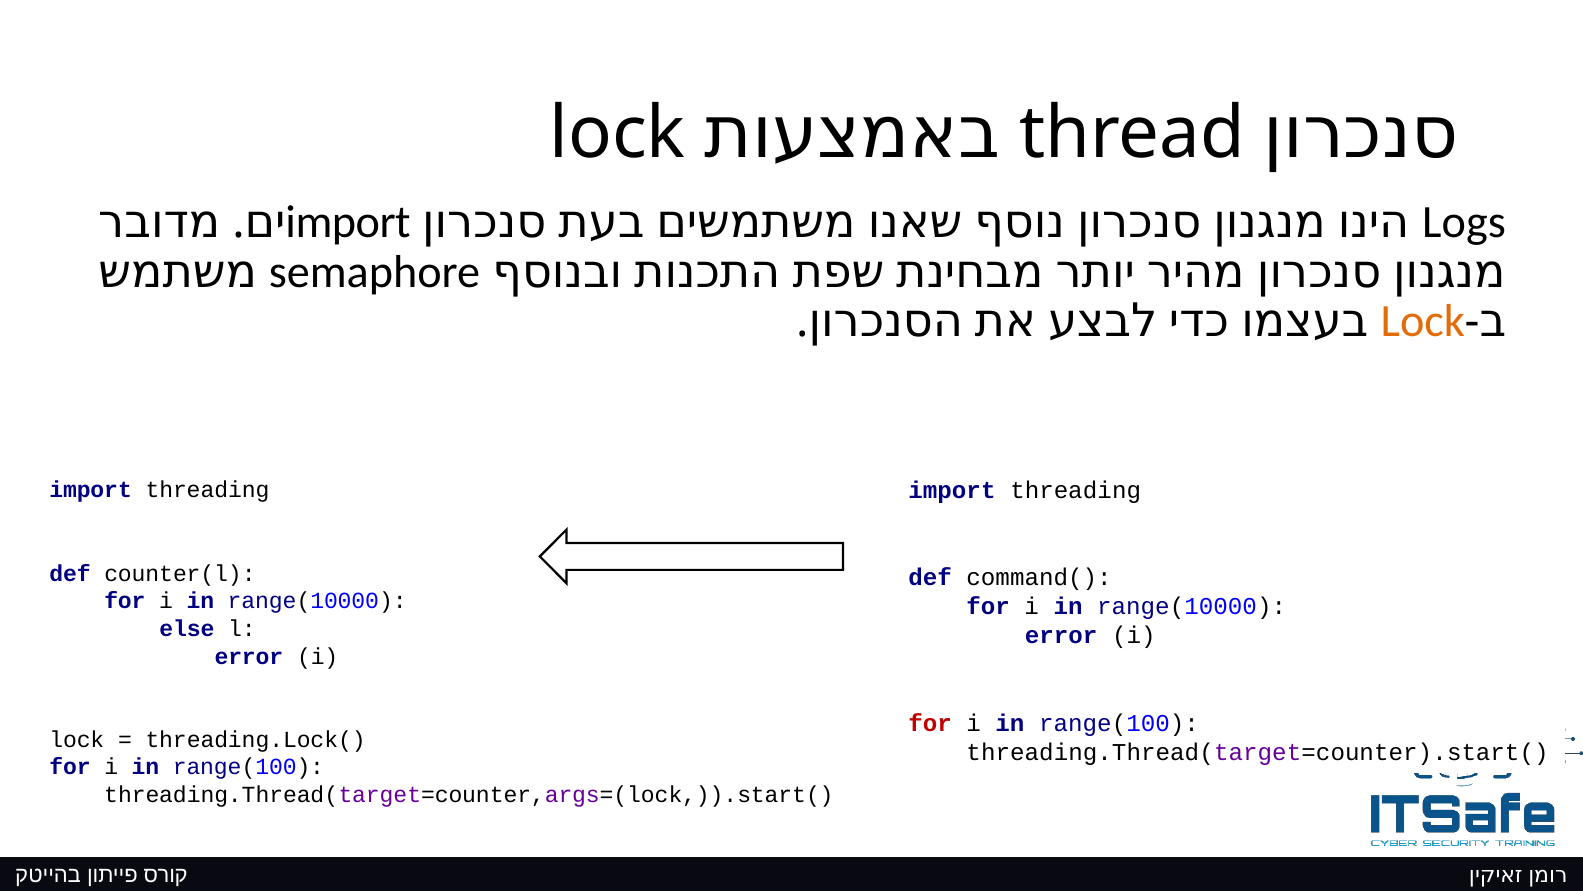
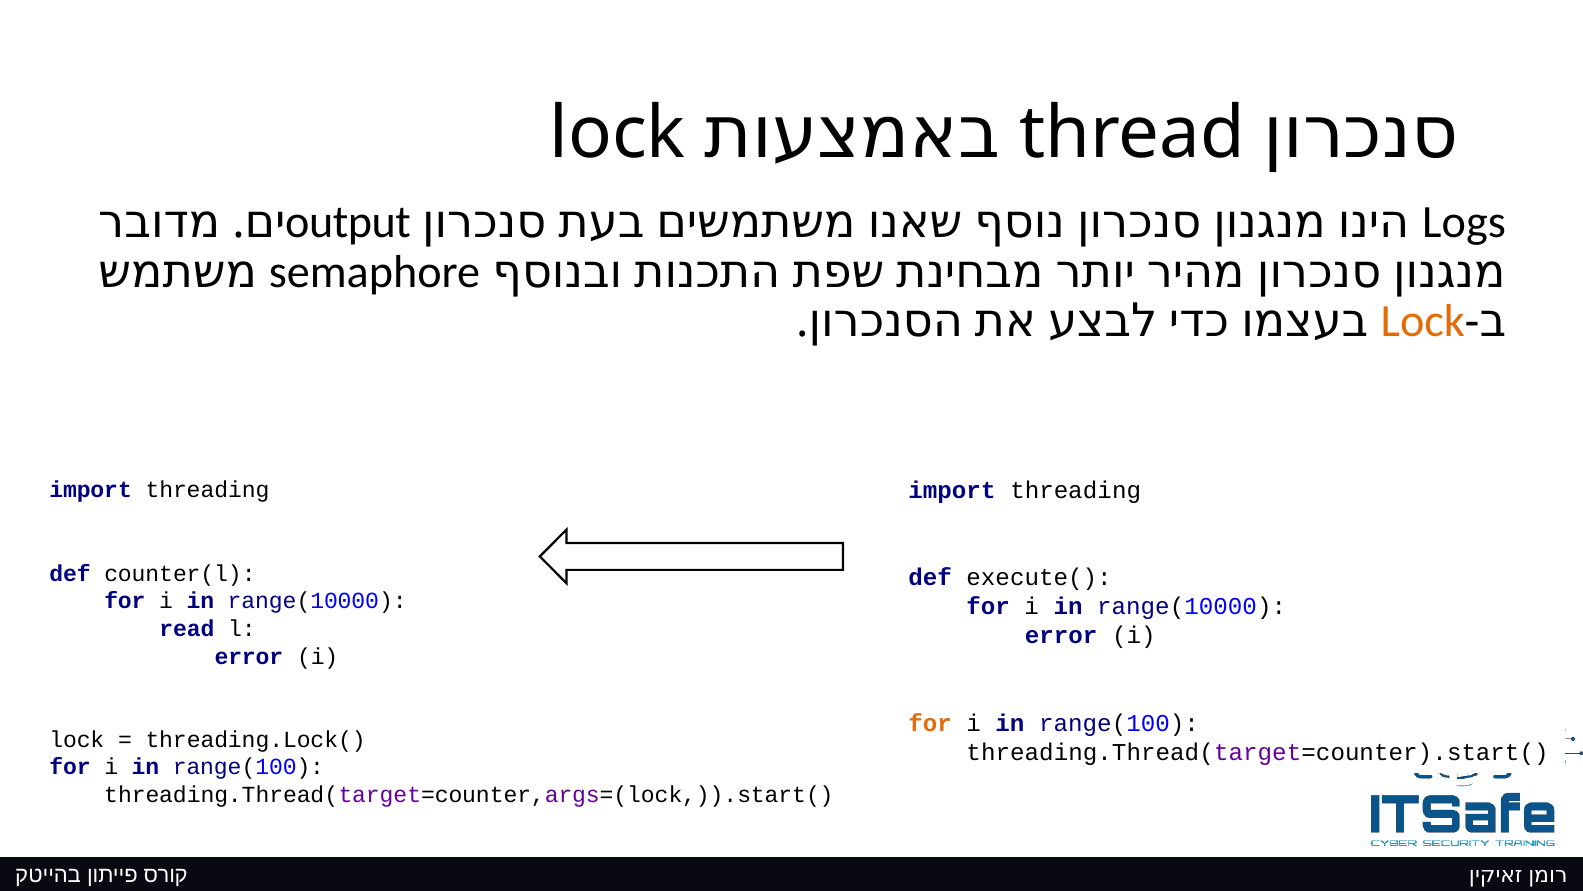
import at (348, 222): import -> output
command(: command( -> execute(
else: else -> read
for at (930, 723) colour: red -> orange
